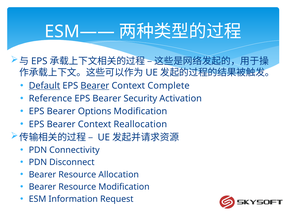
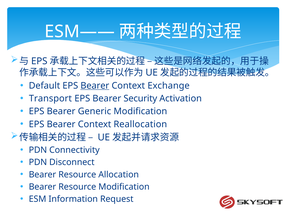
Default underline: present -> none
Complete: Complete -> Exchange
Reference: Reference -> Transport
Options: Options -> Generic
